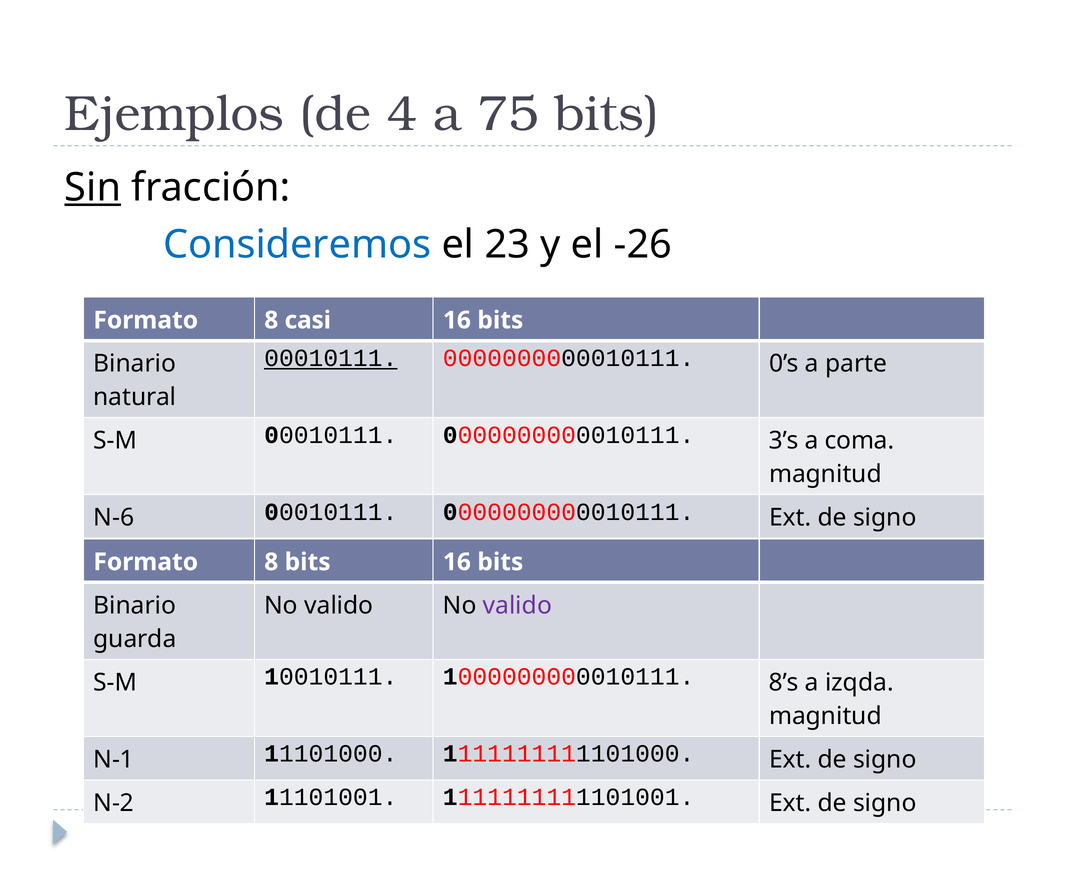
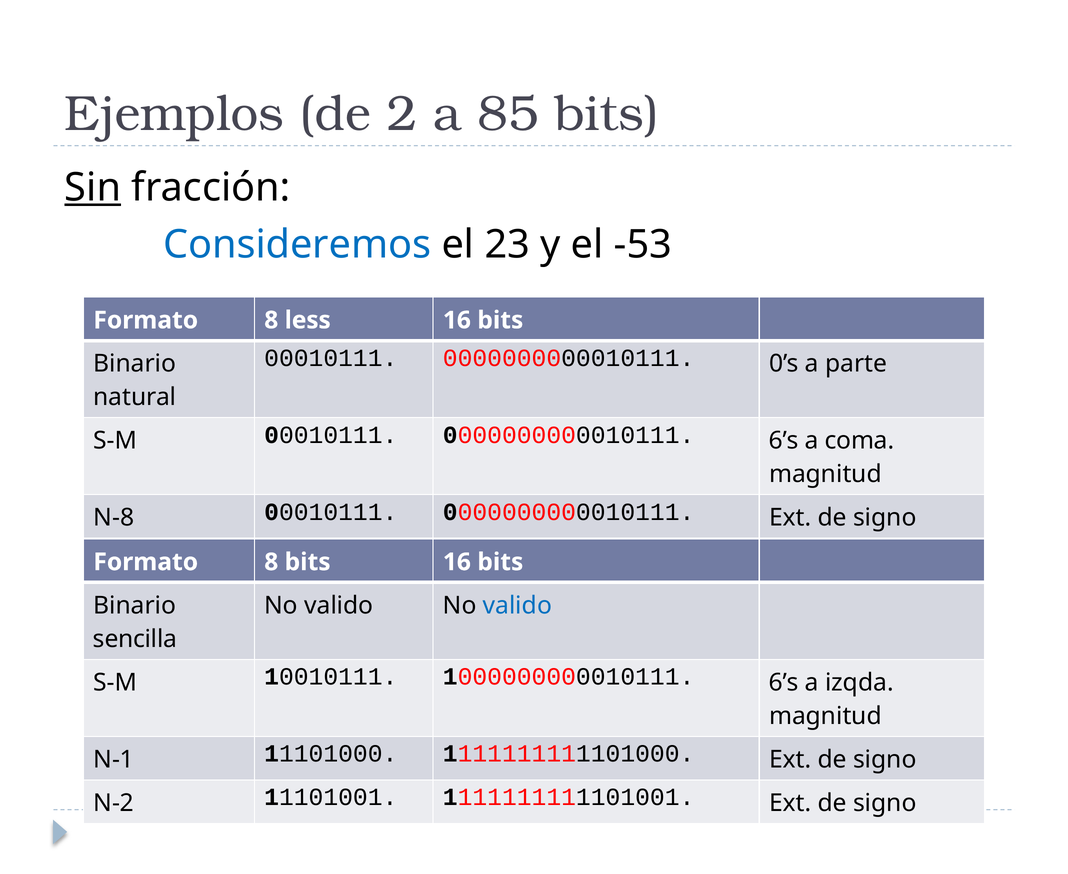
4: 4 -> 2
75: 75 -> 85
-26: -26 -> -53
casi: casi -> less
00010111 at (331, 358) underline: present -> none
0000000000010111 3’s: 3’s -> 6’s
N-6: N-6 -> N-8
valido at (517, 605) colour: purple -> blue
guarda: guarda -> sencilla
1000000000010111 8’s: 8’s -> 6’s
